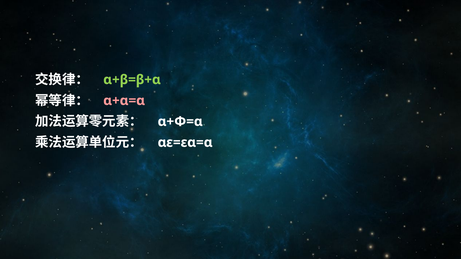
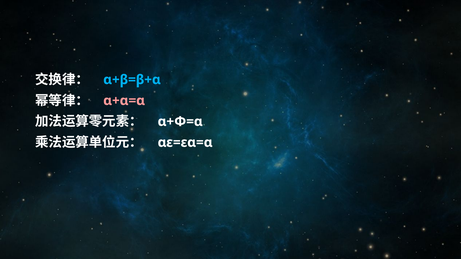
α+β=β+α colour: light green -> light blue
